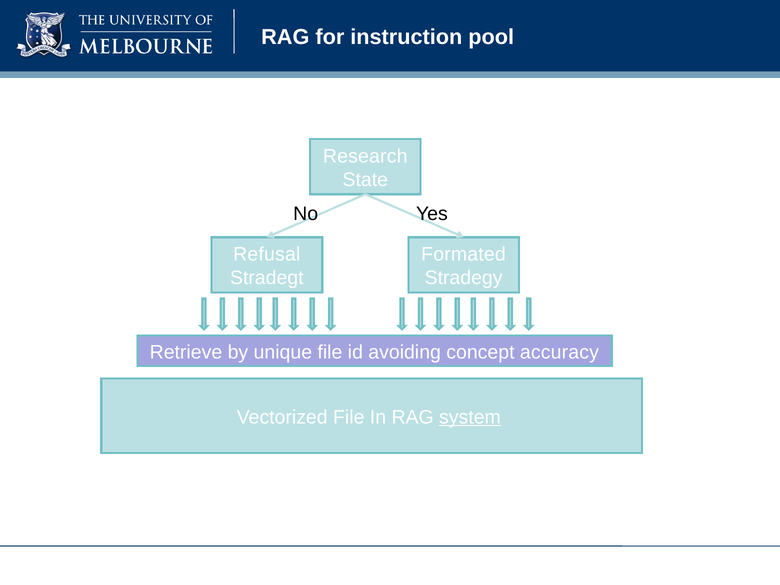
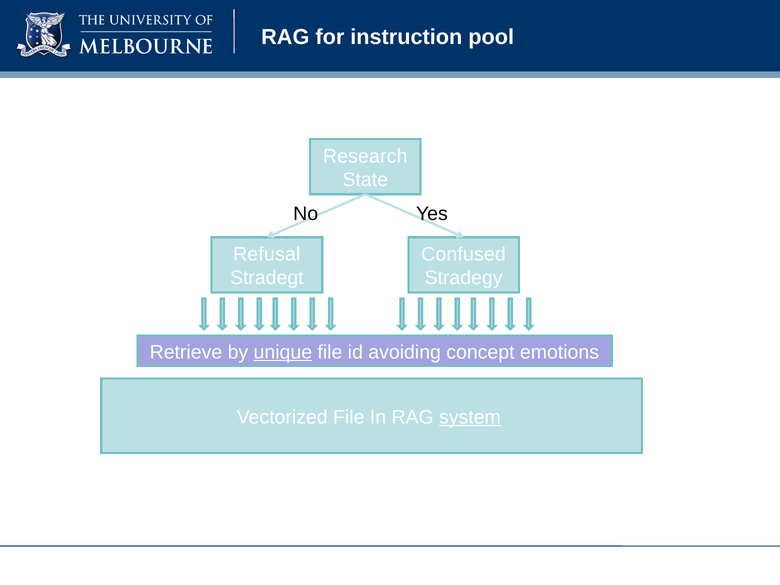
Formated: Formated -> Confused
unique underline: none -> present
accuracy: accuracy -> emotions
